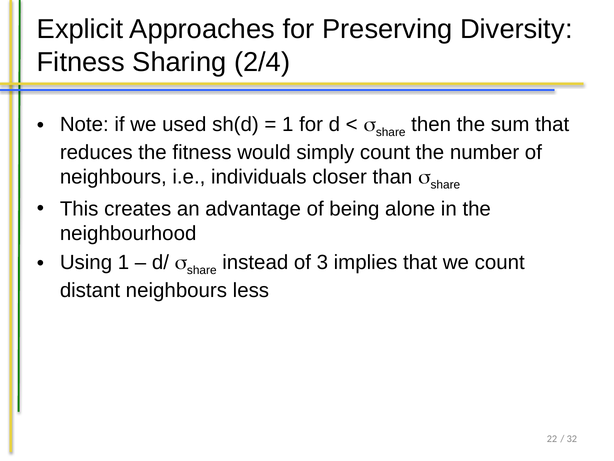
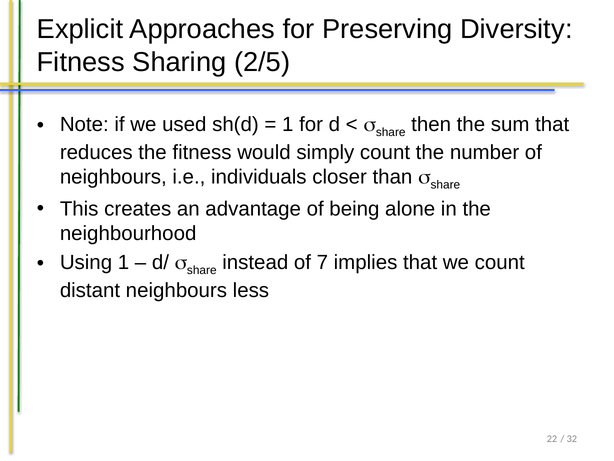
2/4: 2/4 -> 2/5
3: 3 -> 7
